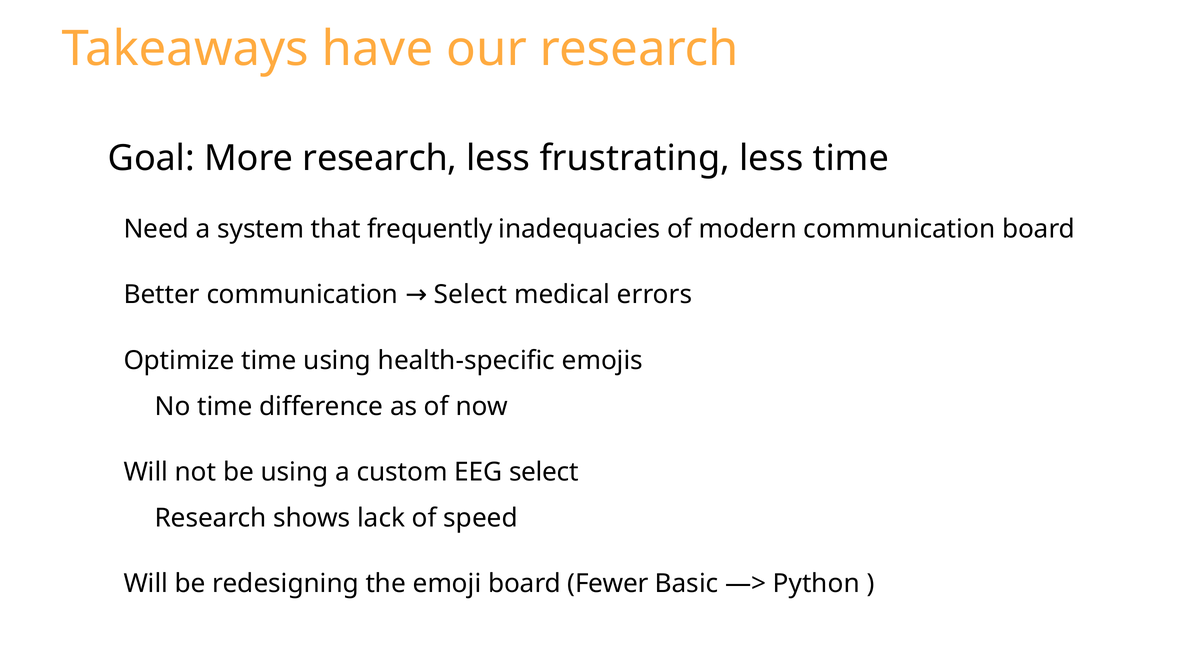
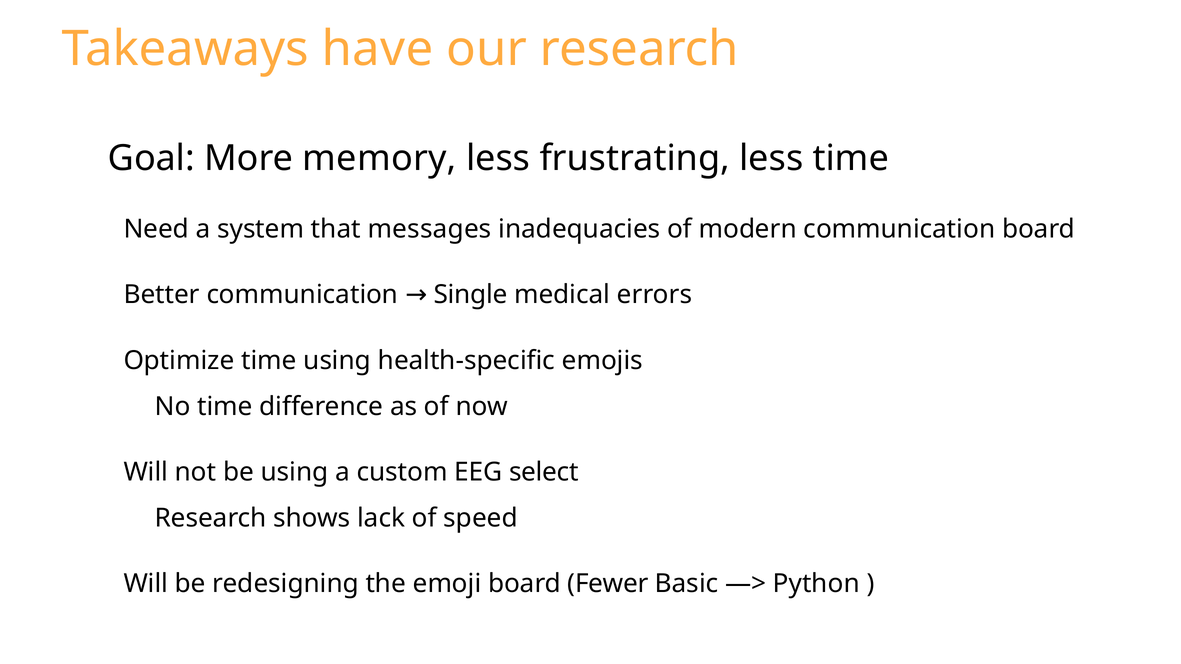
More research: research -> memory
frequently: frequently -> messages
communication Select: Select -> Single
